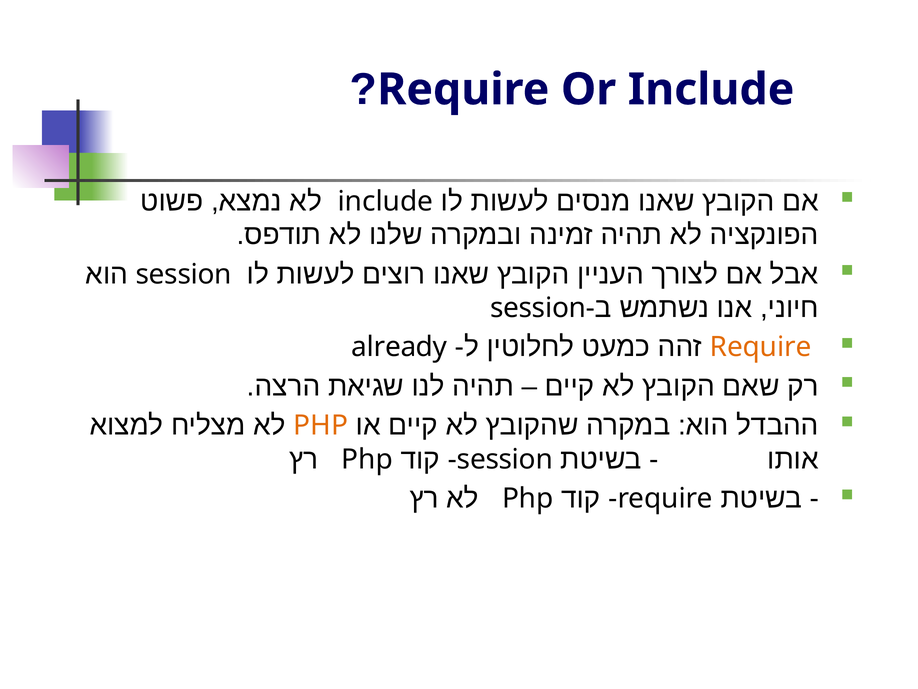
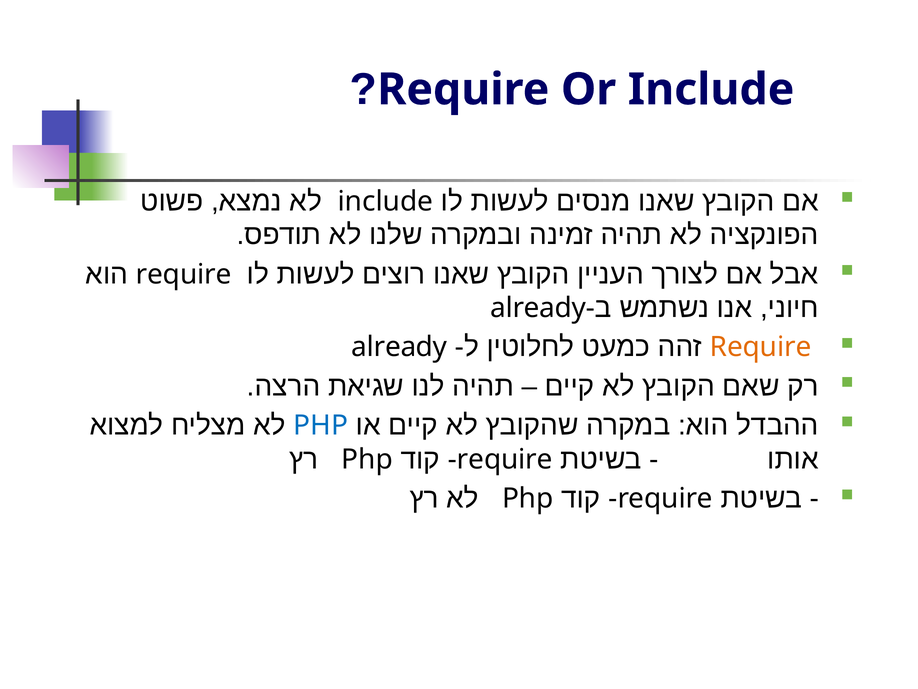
session at (184, 274): session -> require
session at (538, 308): session -> already
PHP at (321, 425) colour: orange -> blue
session at (505, 459): session -> require
